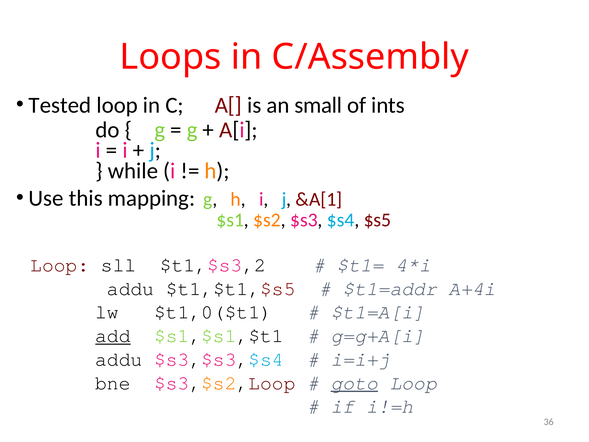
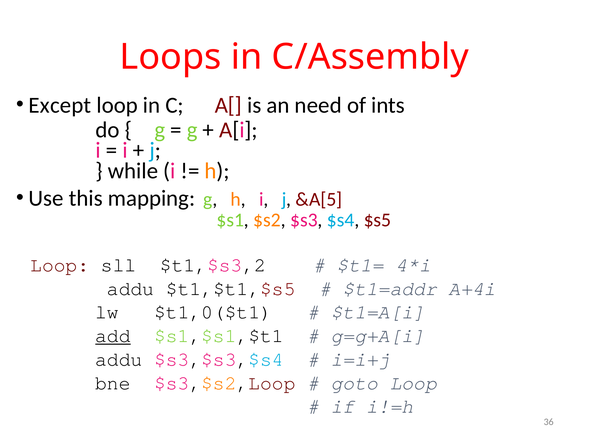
Tested: Tested -> Except
small: small -> need
&A[1: &A[1 -> &A[5
goto underline: present -> none
